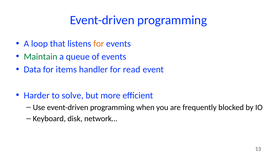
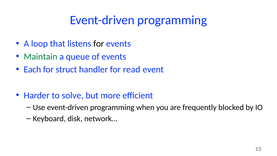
for at (99, 44) colour: orange -> black
Data: Data -> Each
items: items -> struct
